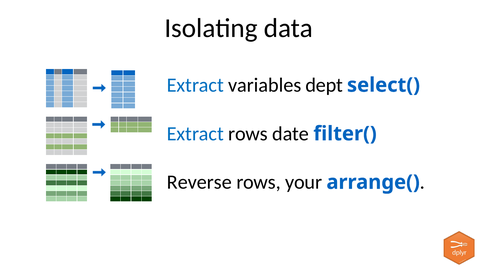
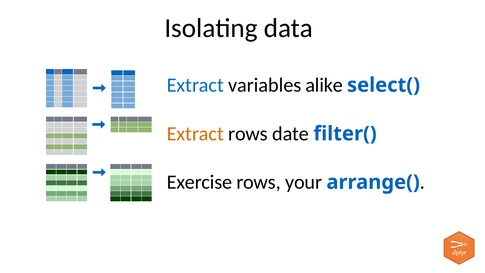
dept: dept -> alike
Extract at (195, 134) colour: blue -> orange
Reverse: Reverse -> Exercise
